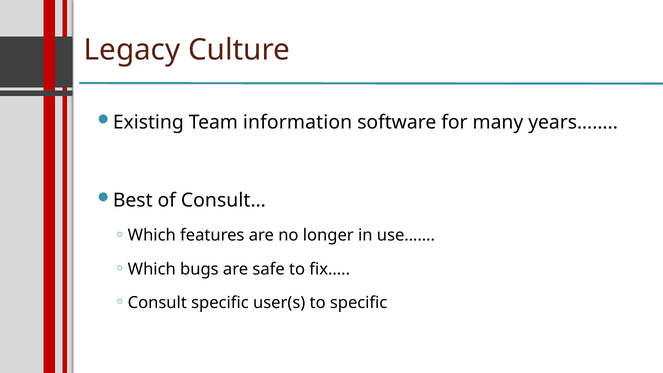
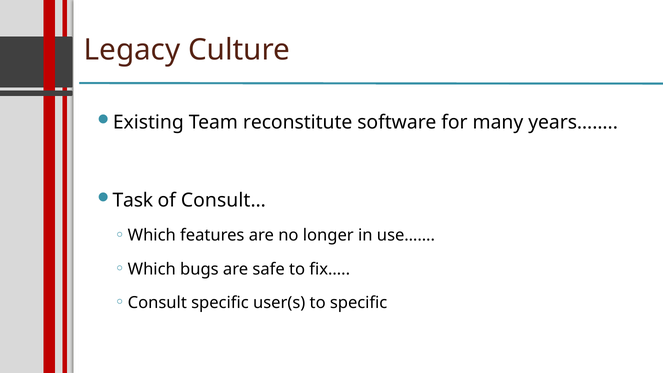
information: information -> reconstitute
Best: Best -> Task
